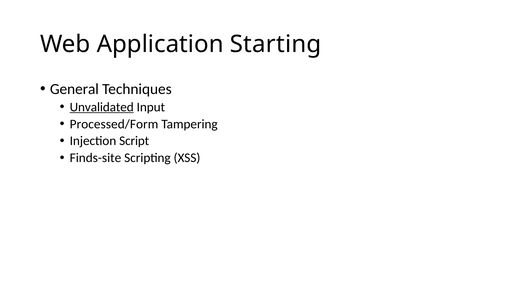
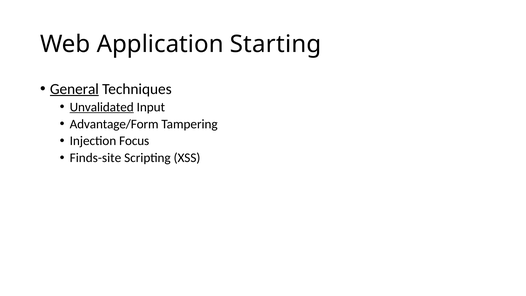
General underline: none -> present
Processed/Form: Processed/Form -> Advantage/Form
Script: Script -> Focus
